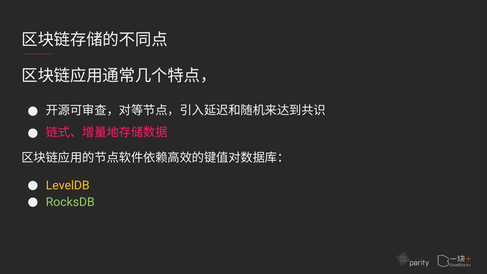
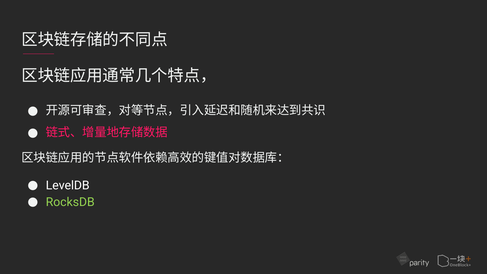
LevelDB colour: yellow -> white
